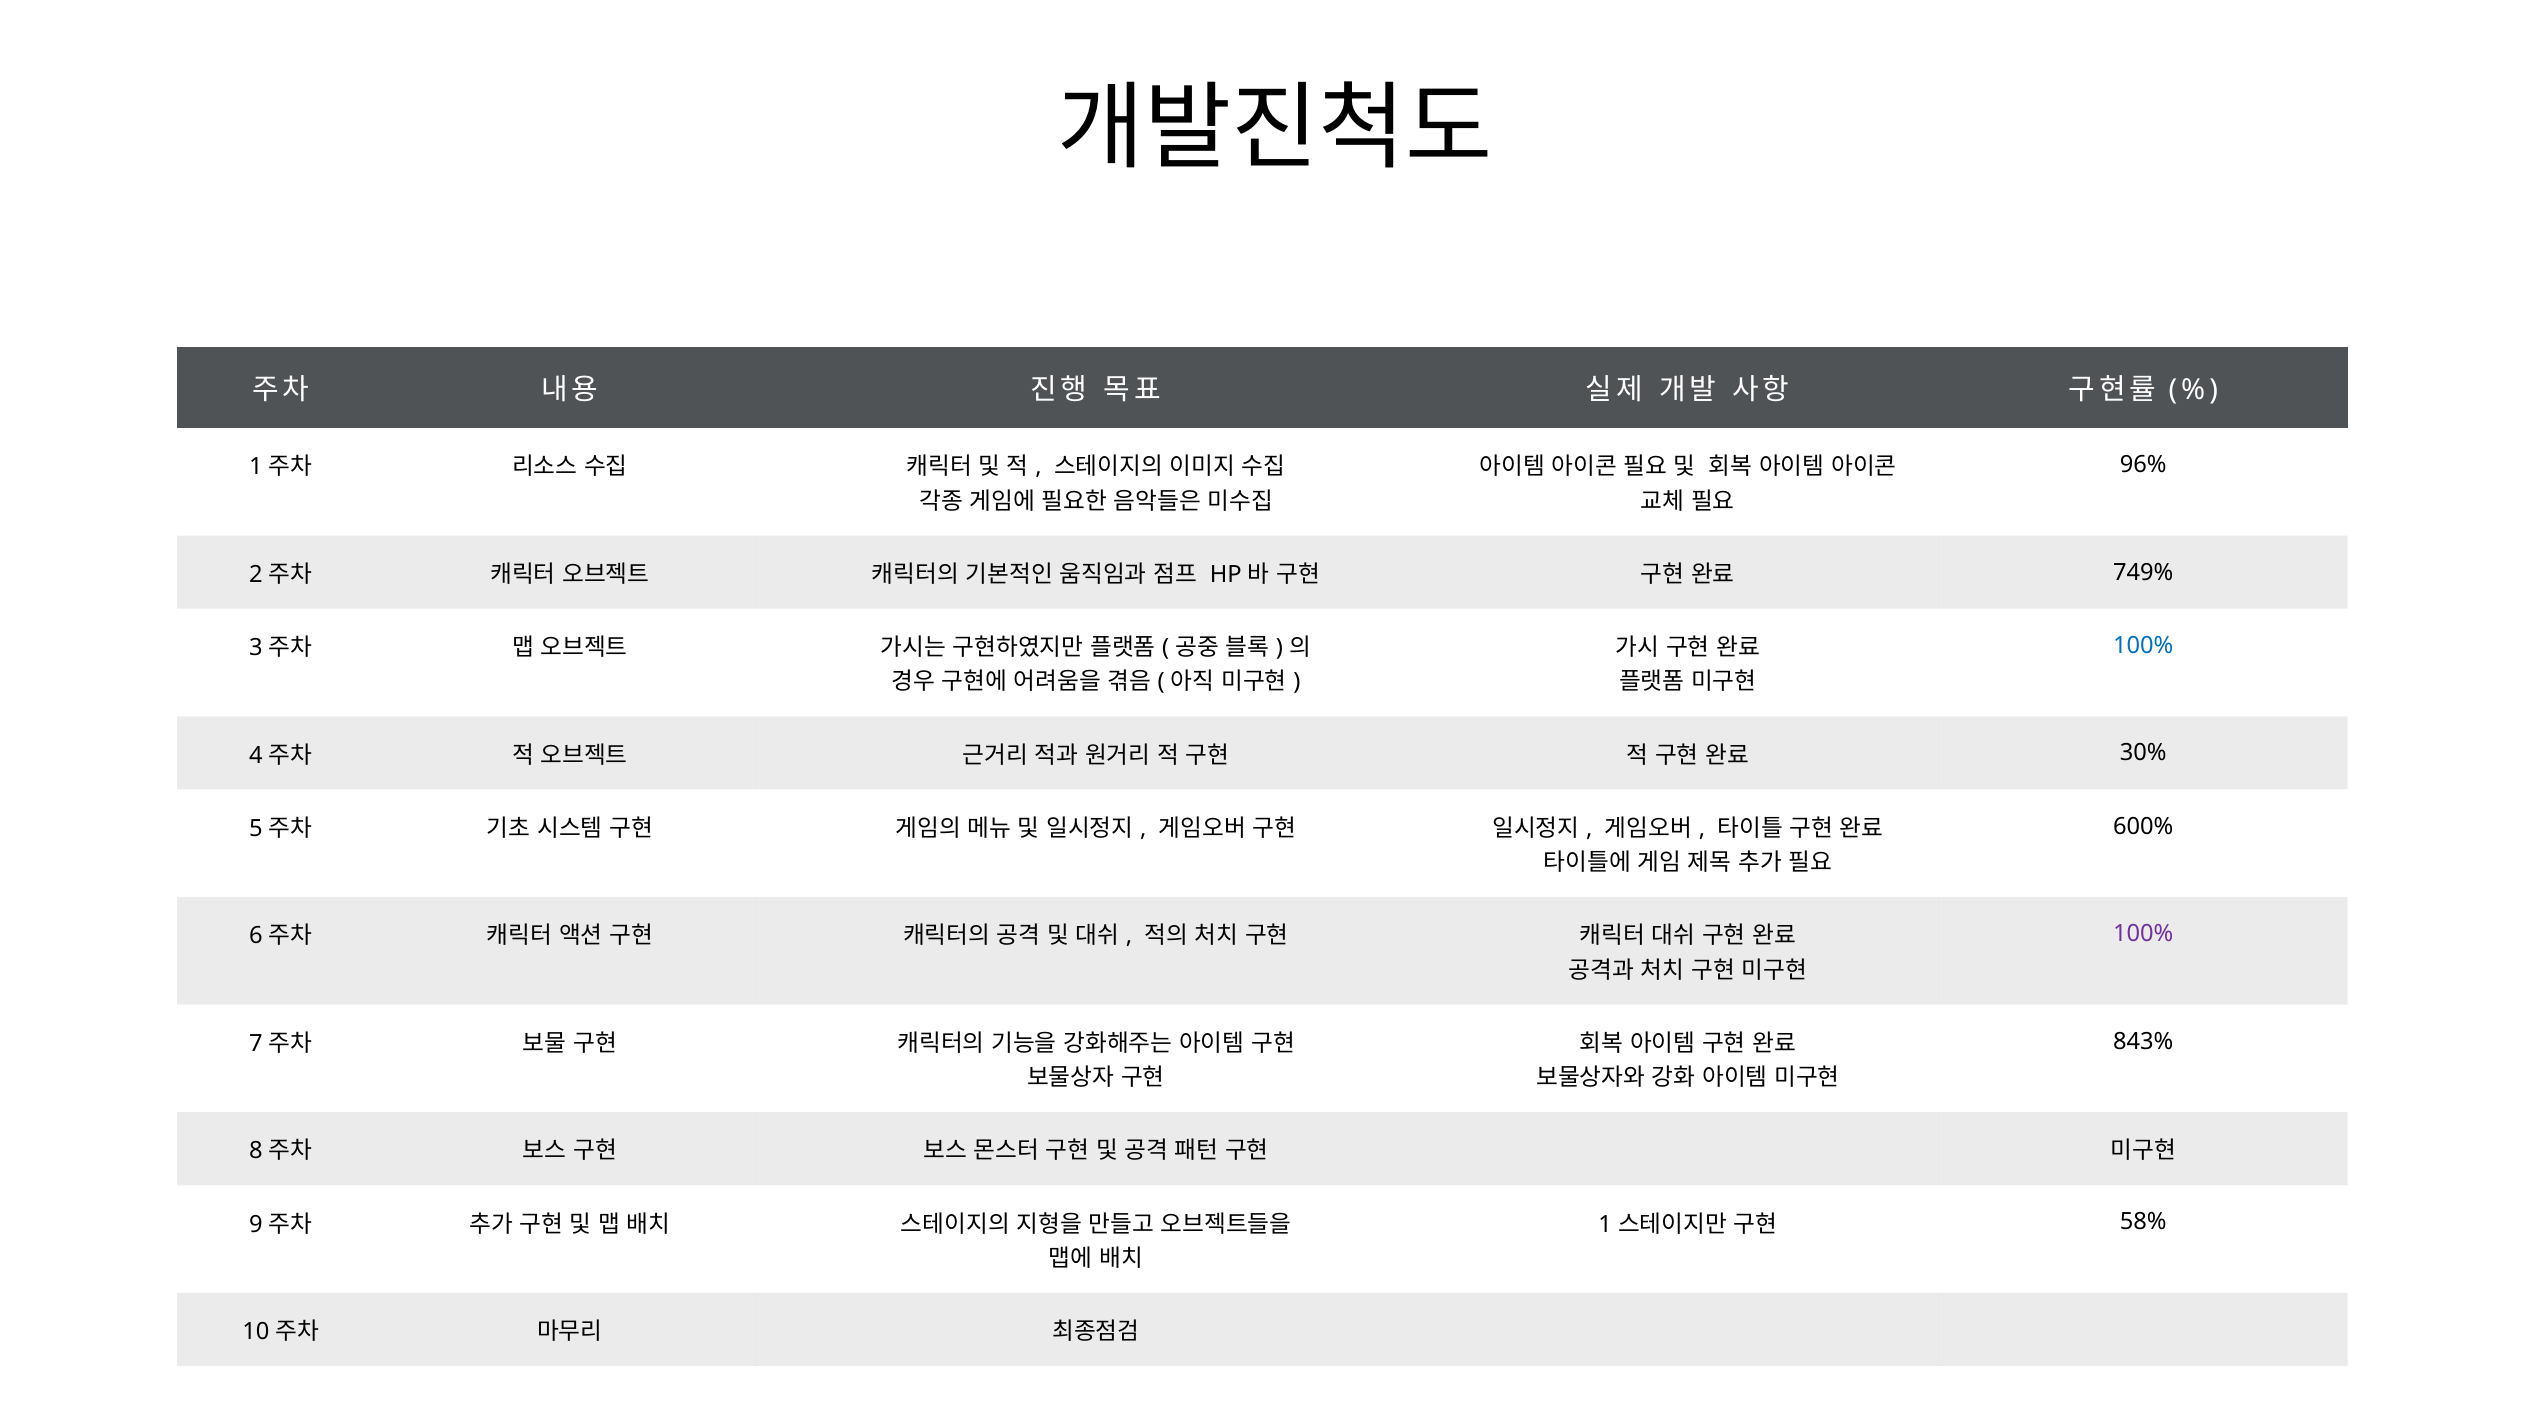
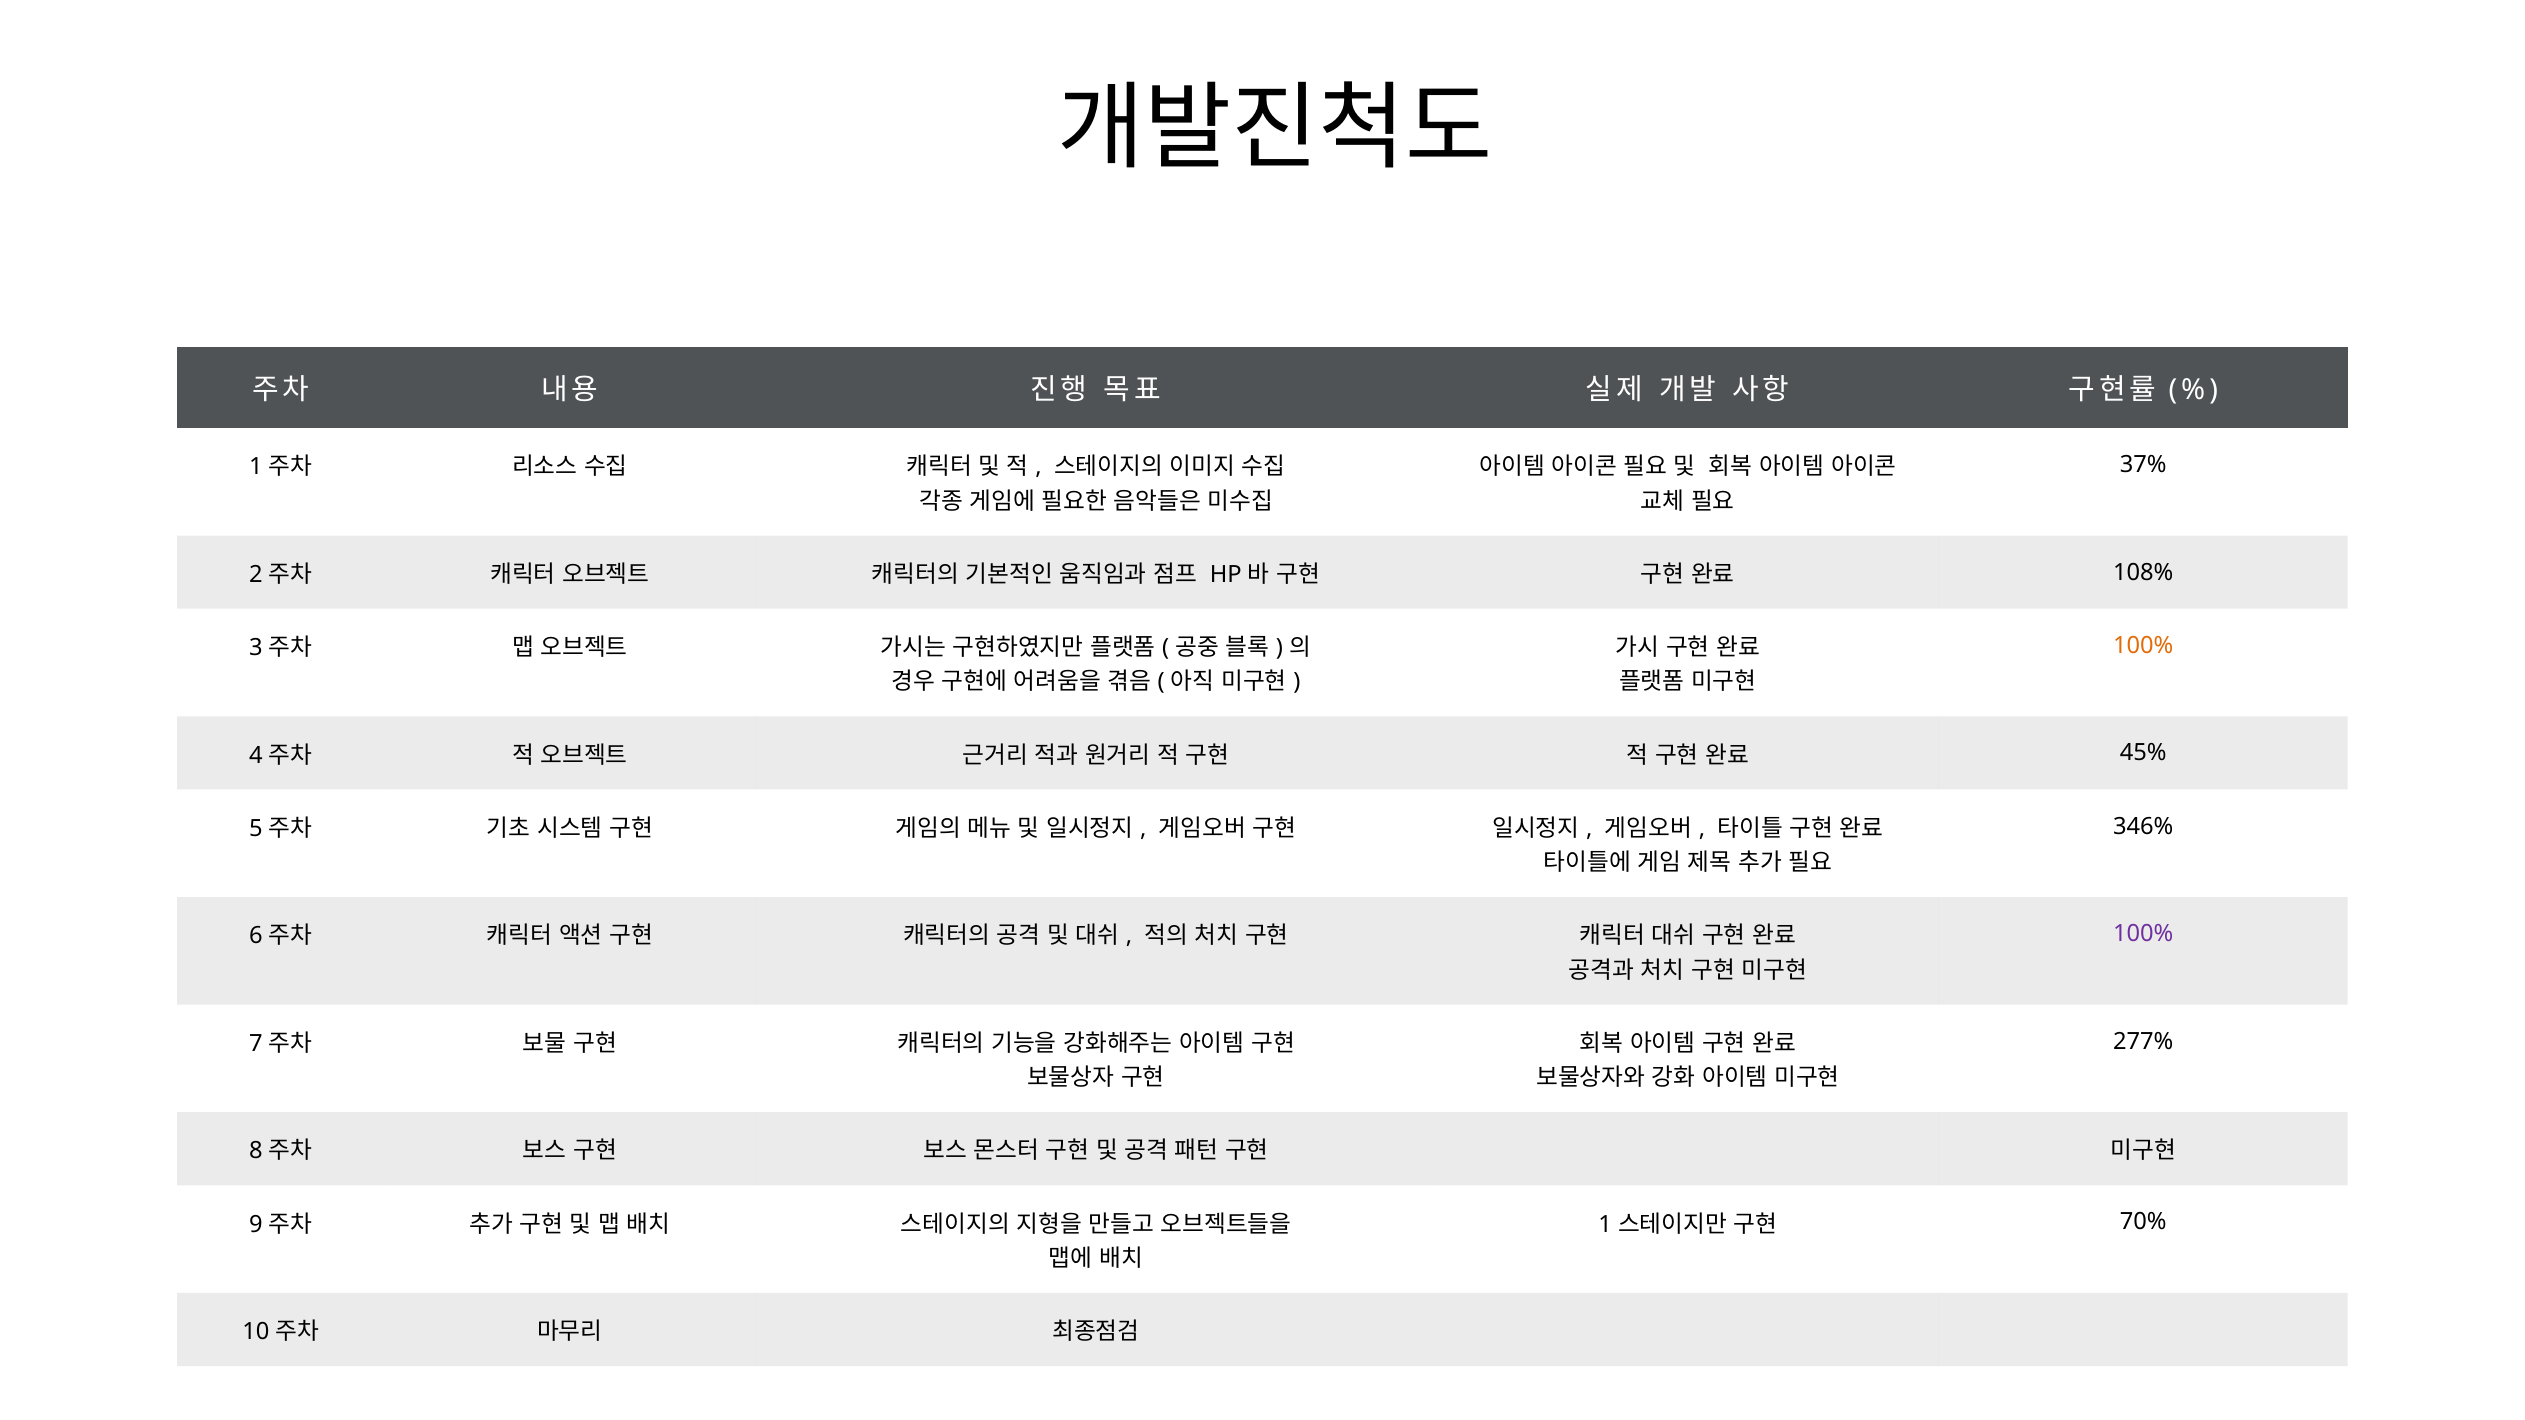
96%: 96% -> 37%
749%: 749% -> 108%
100% at (2143, 646) colour: blue -> orange
30%: 30% -> 45%
600%: 600% -> 346%
843%: 843% -> 277%
58%: 58% -> 70%
